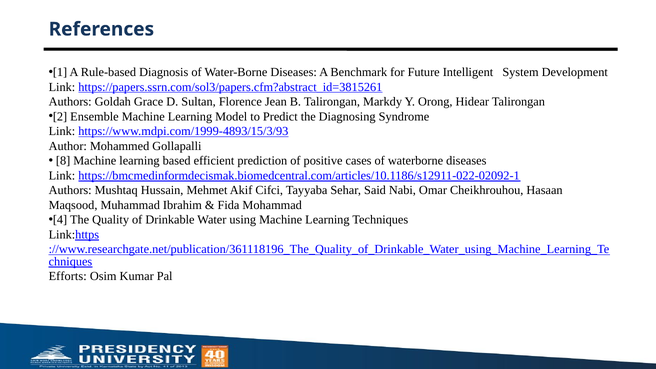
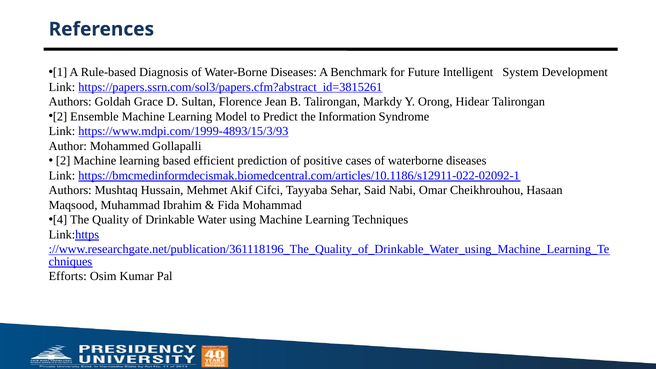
Diagnosing: Diagnosing -> Information
8: 8 -> 2
